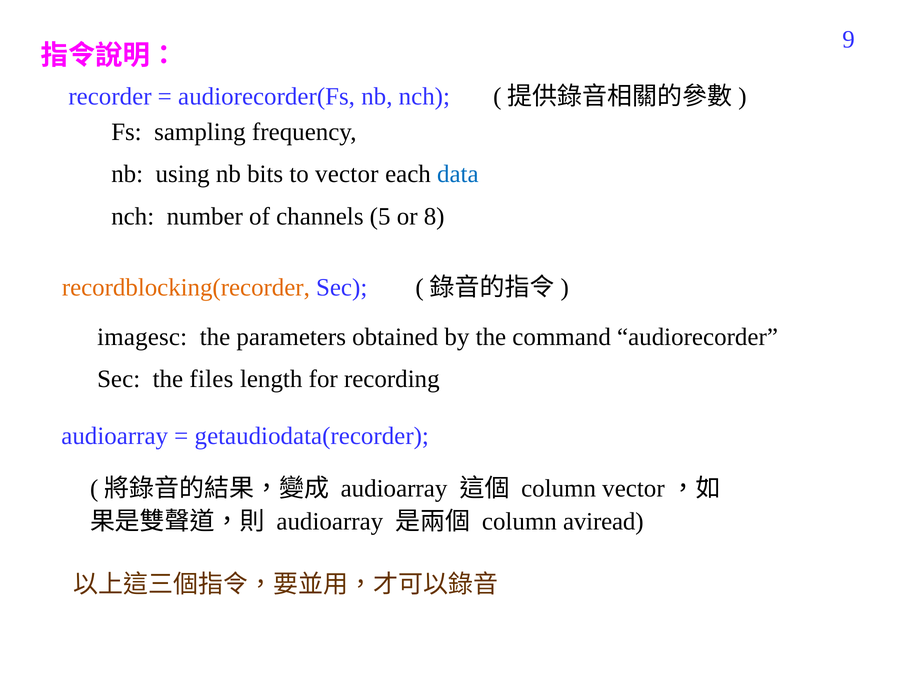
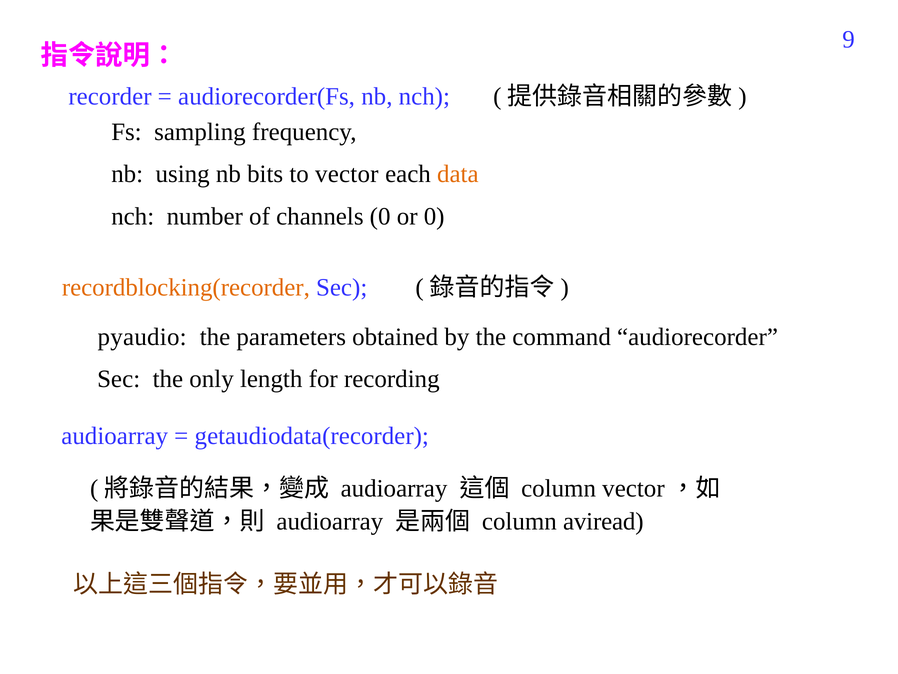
data colour: blue -> orange
channels 5: 5 -> 0
or 8: 8 -> 0
imagesc: imagesc -> pyaudio
files: files -> only
